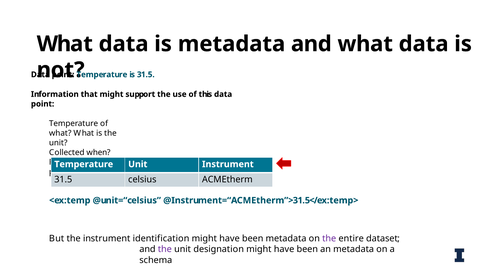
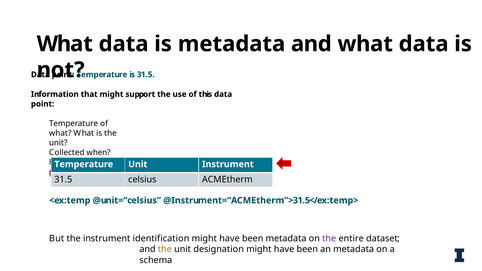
the at (165, 249) colour: purple -> orange
